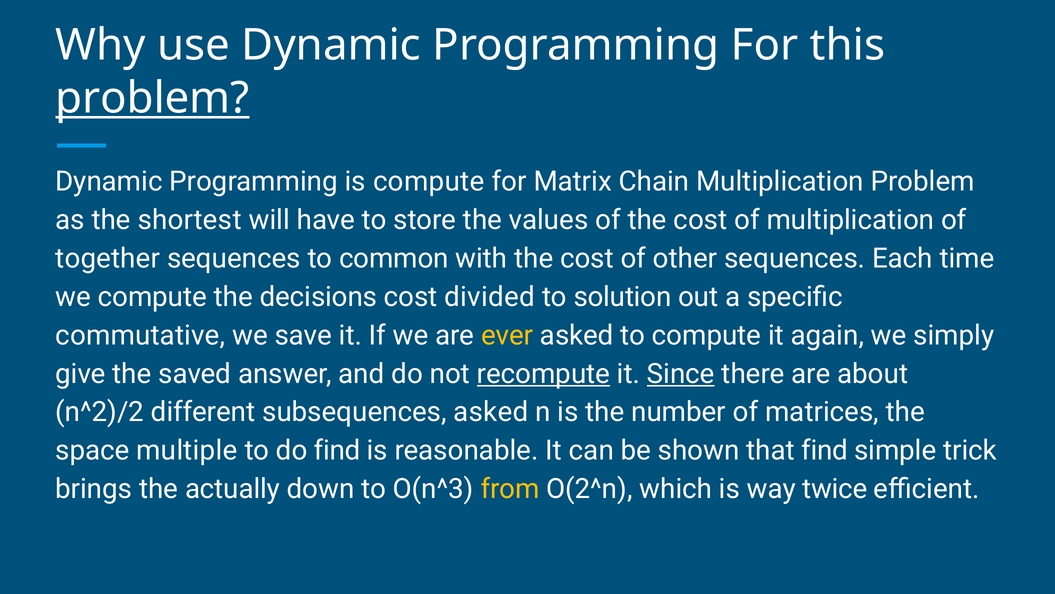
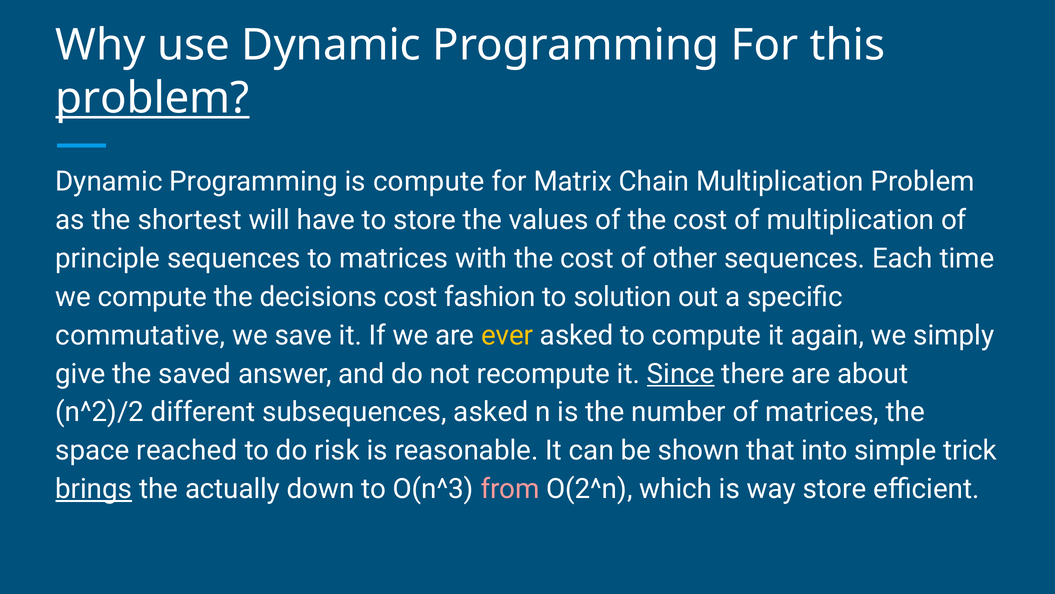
together: together -> principle
to common: common -> matrices
divided: divided -> fashion
recompute underline: present -> none
multiple: multiple -> reached
do find: find -> risk
that find: find -> into
brings underline: none -> present
from colour: yellow -> pink
way twice: twice -> store
